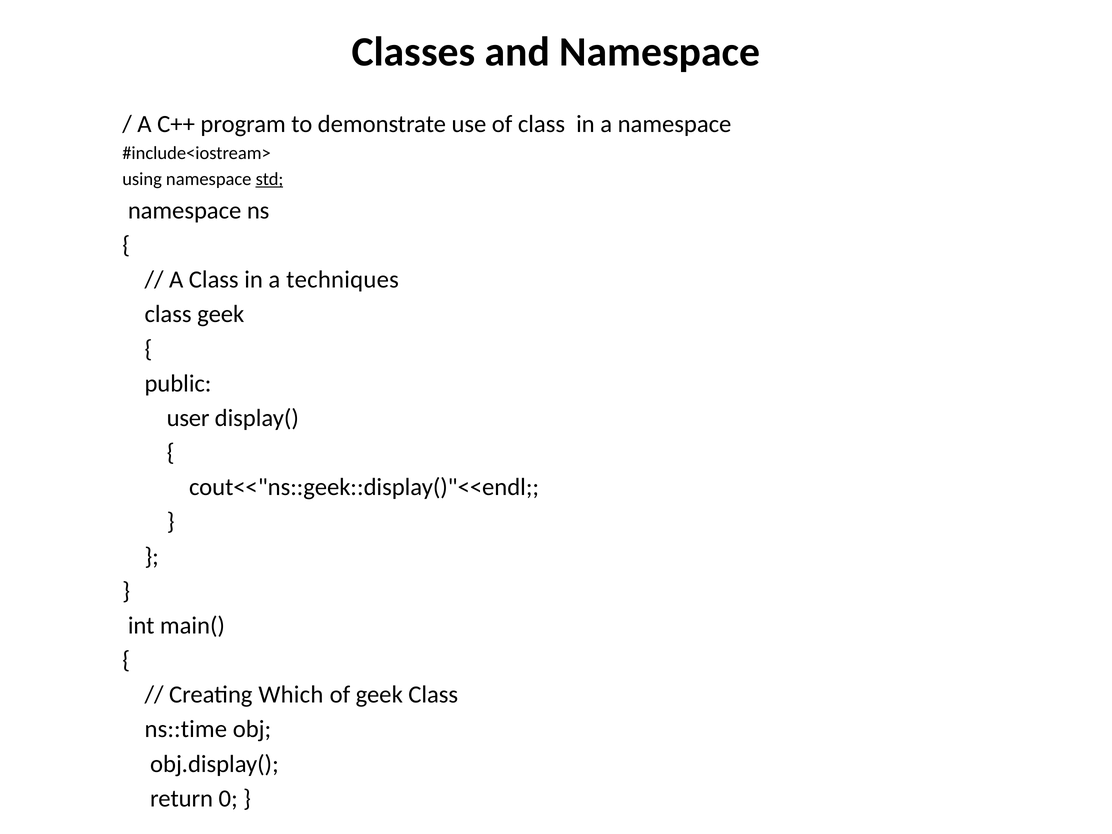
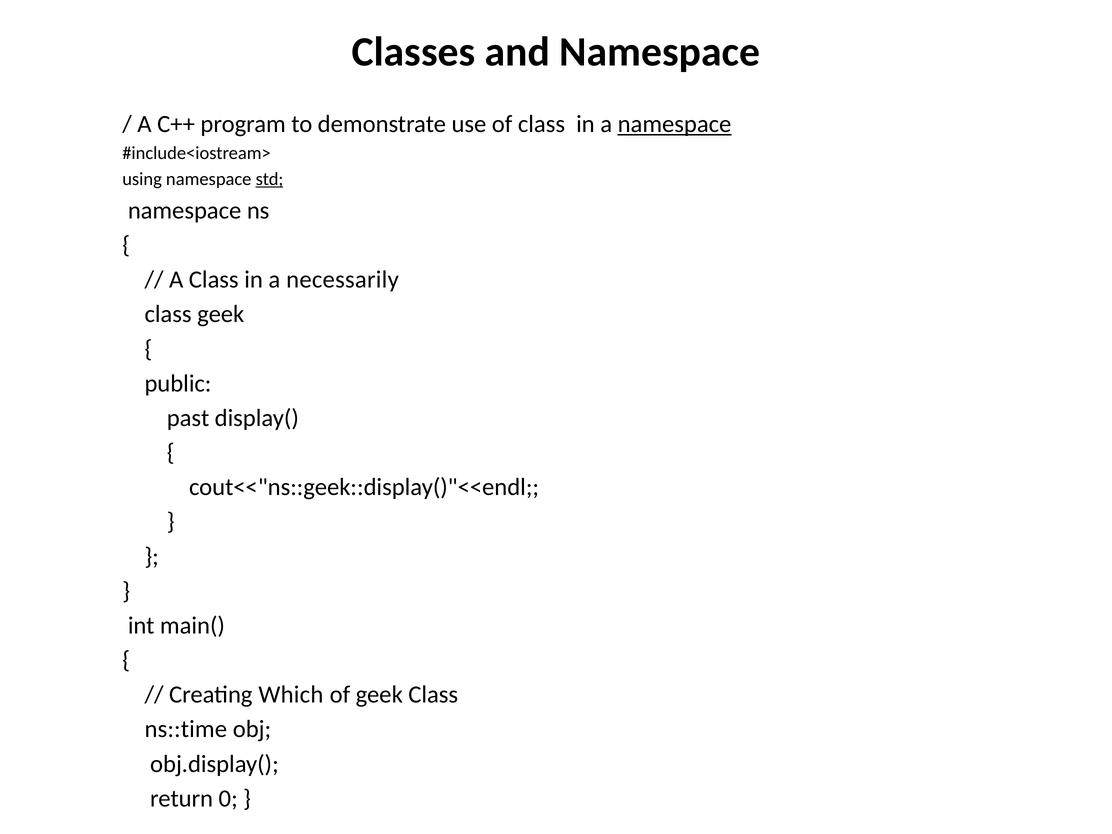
namespace at (674, 124) underline: none -> present
techniques: techniques -> necessarily
user: user -> past
